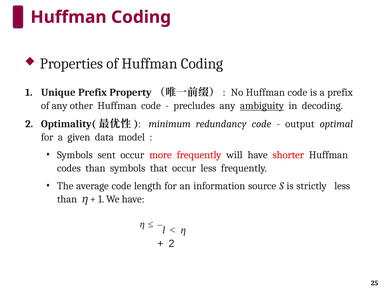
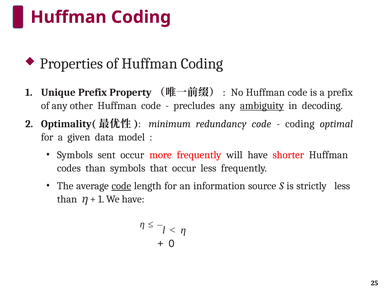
output at (300, 124): output -> coding
code at (121, 186) underline: none -> present
2 at (172, 244): 2 -> 0
